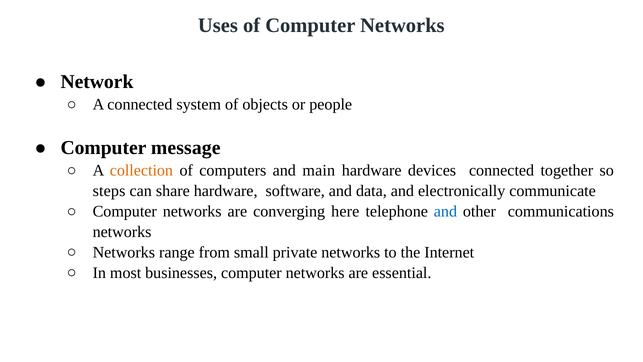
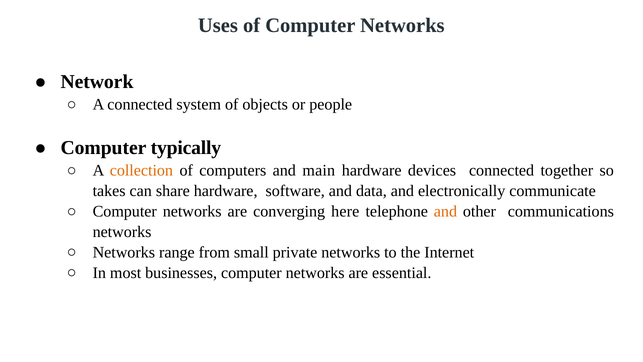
message: message -> typically
steps: steps -> takes
and at (445, 211) colour: blue -> orange
